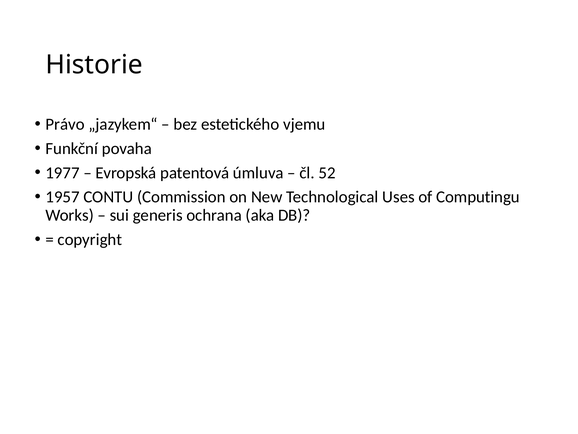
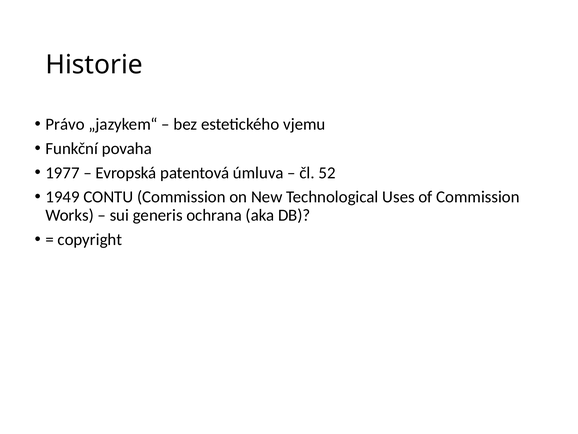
1957: 1957 -> 1949
of Computingu: Computingu -> Commission
